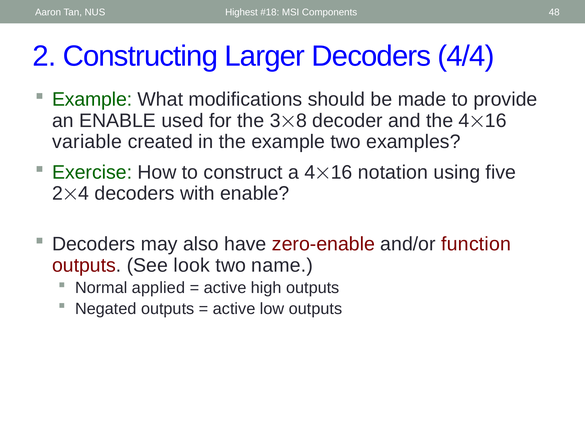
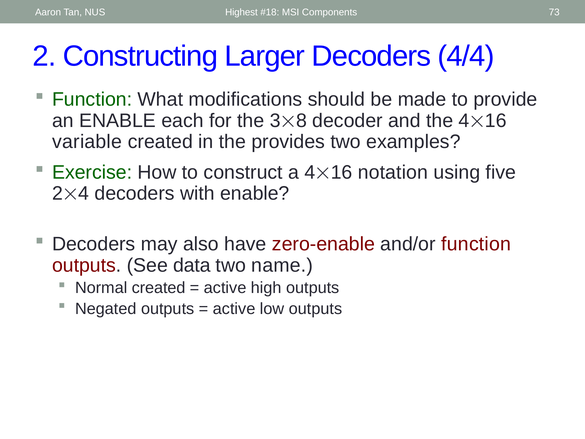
48: 48 -> 73
Example at (92, 99): Example -> Function
used: used -> each
the example: example -> provides
look: look -> data
Normal applied: applied -> created
